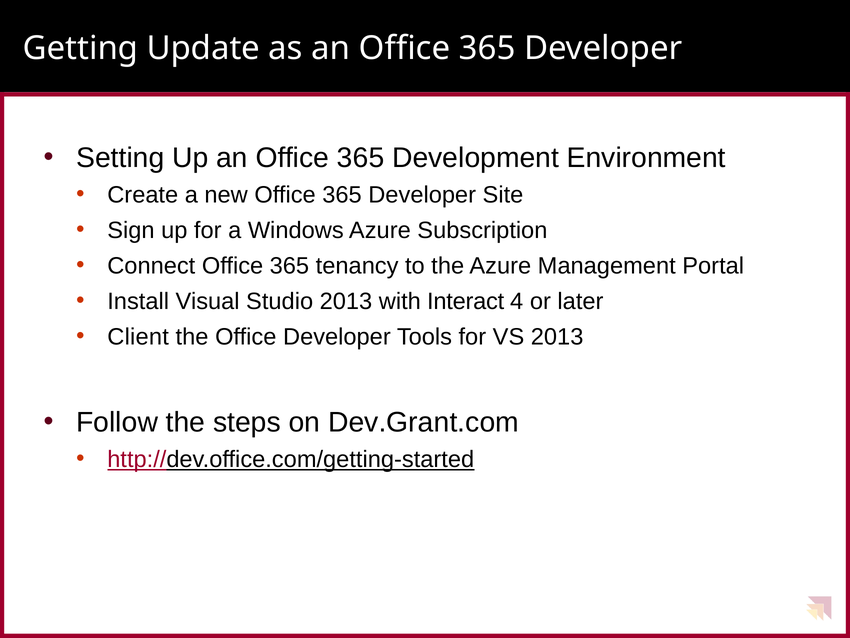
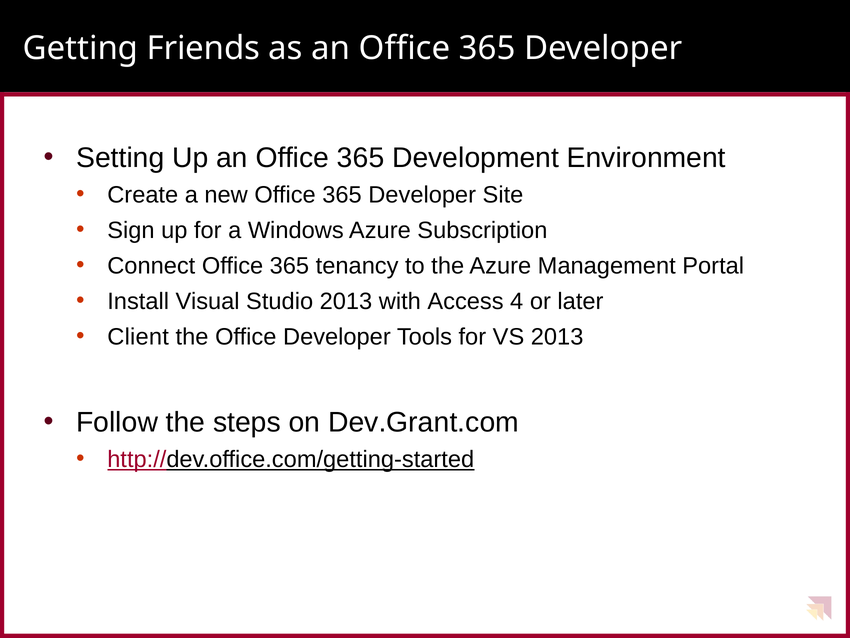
Update: Update -> Friends
Interact: Interact -> Access
